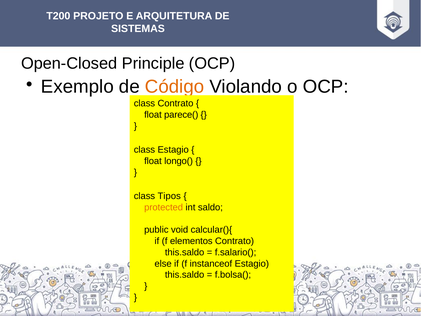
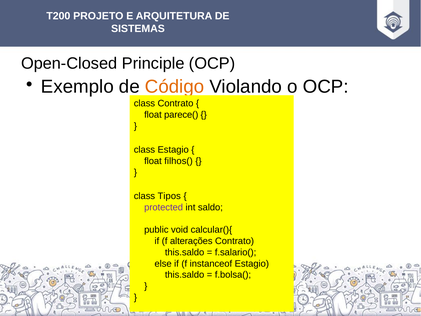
longo(: longo( -> filhos(
protected colour: orange -> purple
elementos: elementos -> alterações
